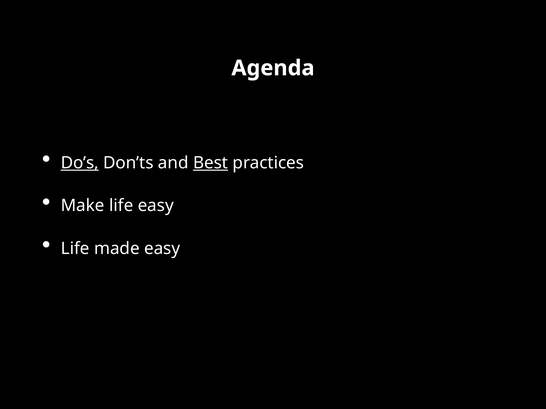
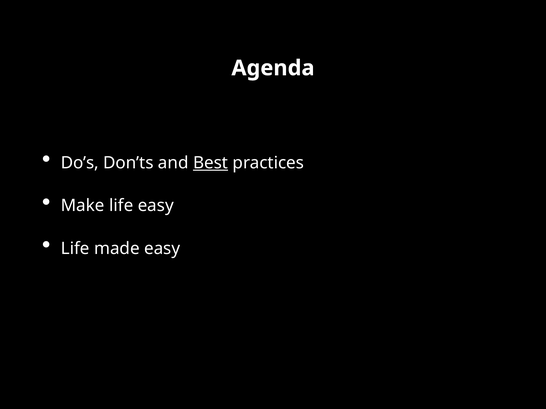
Do’s underline: present -> none
